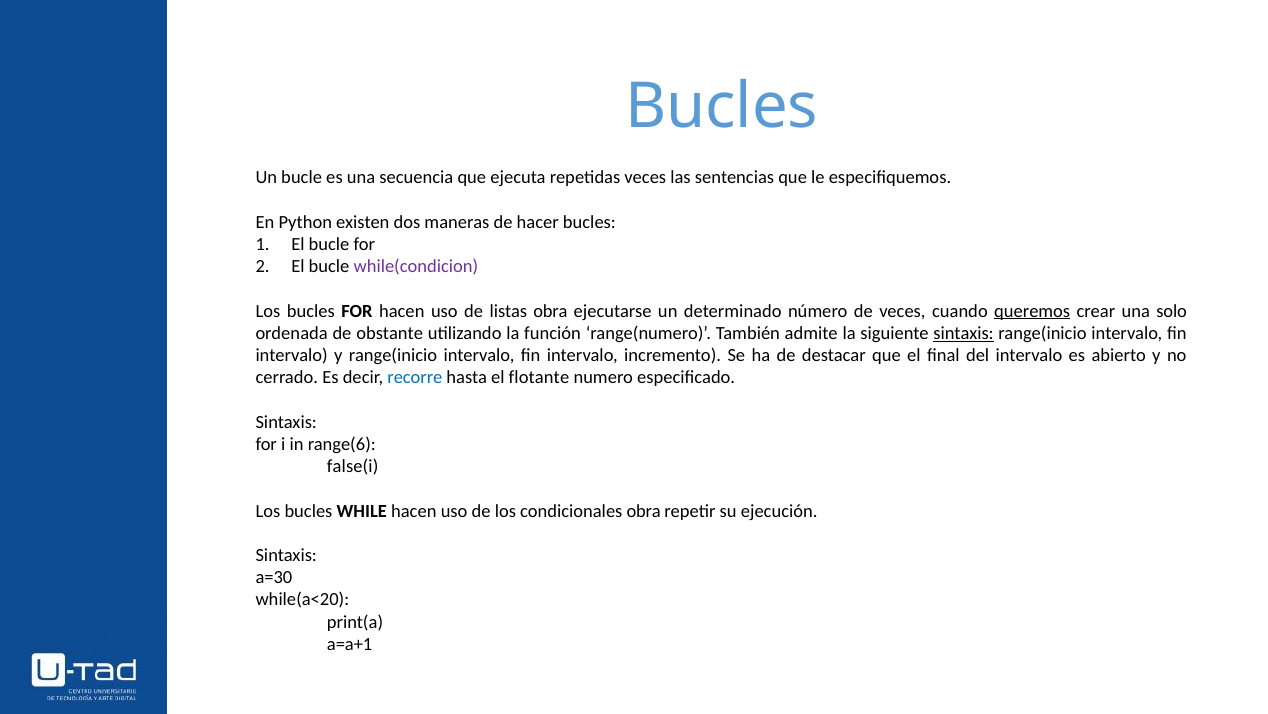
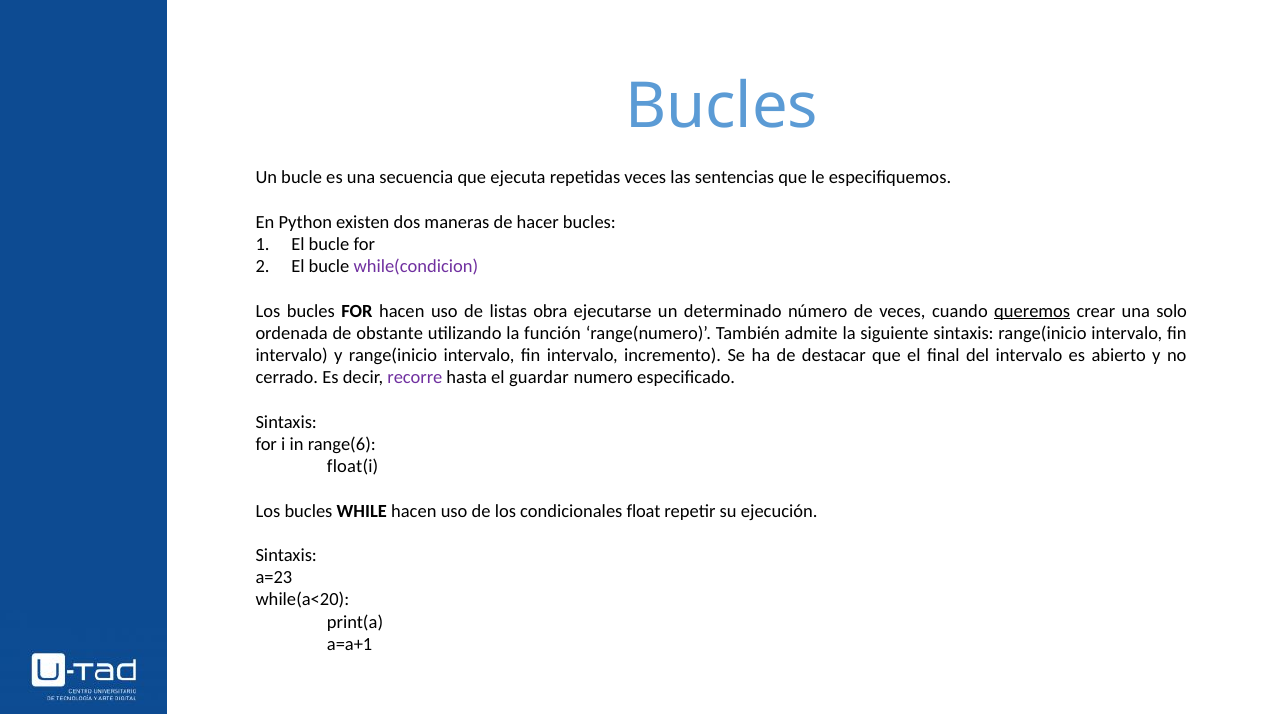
sintaxis at (964, 333) underline: present -> none
recorre colour: blue -> purple
flotante: flotante -> guardar
false(i: false(i -> float(i
condicionales obra: obra -> float
a=30: a=30 -> a=23
